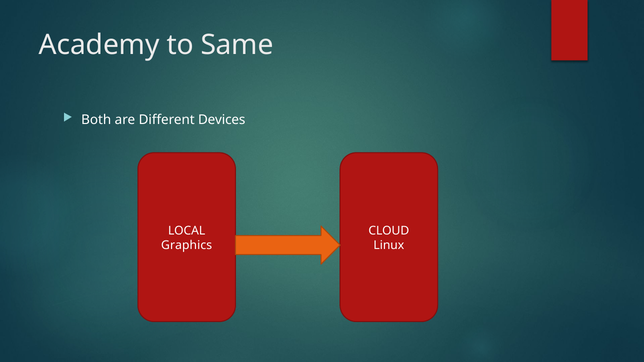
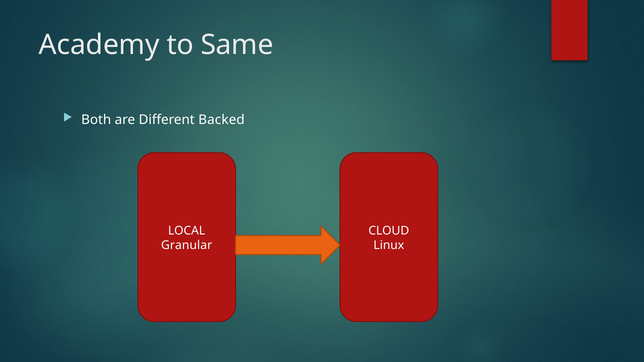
Devices: Devices -> Backed
Graphics: Graphics -> Granular
